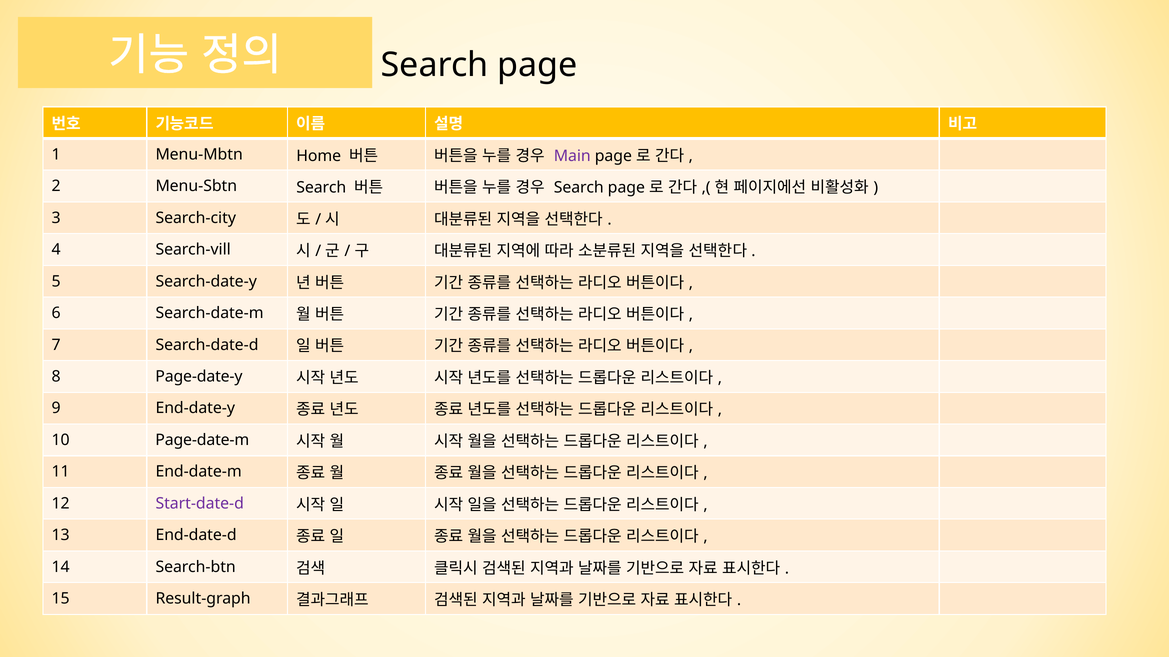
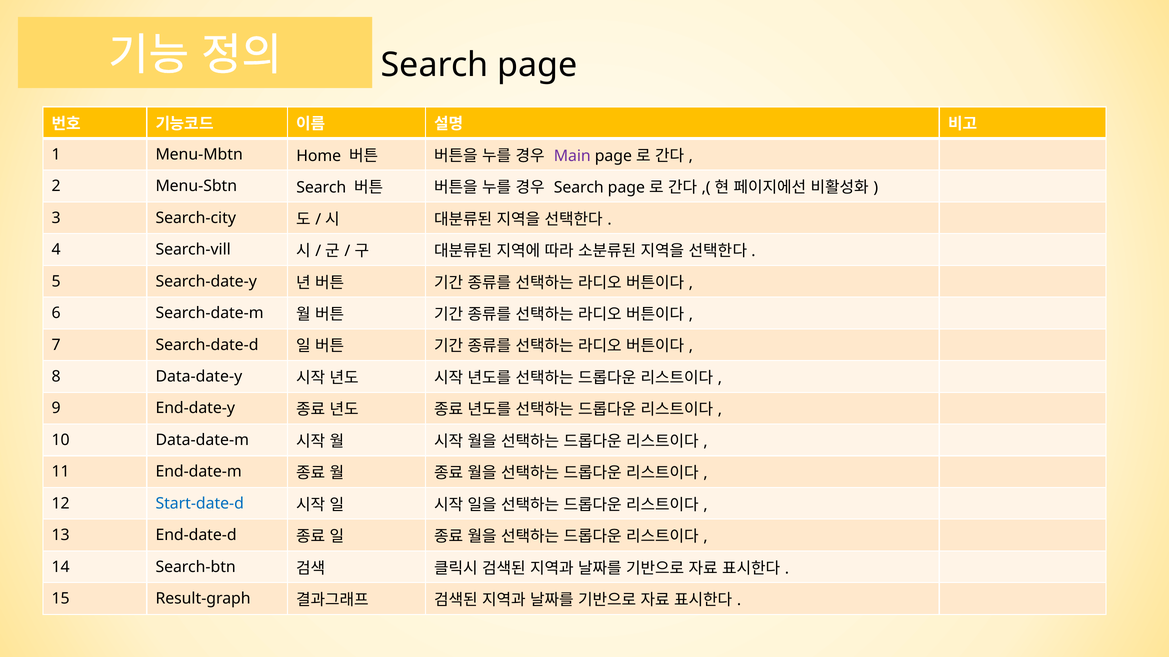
Page-date-y: Page-date-y -> Data-date-y
Page-date-m: Page-date-m -> Data-date-m
Start-date-d colour: purple -> blue
